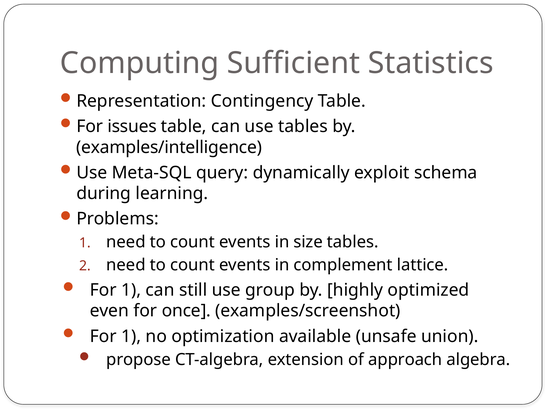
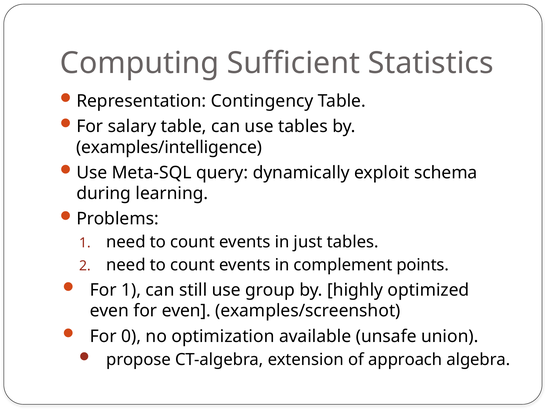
issues: issues -> salary
size: size -> just
lattice: lattice -> points
for once: once -> even
1 at (131, 336): 1 -> 0
